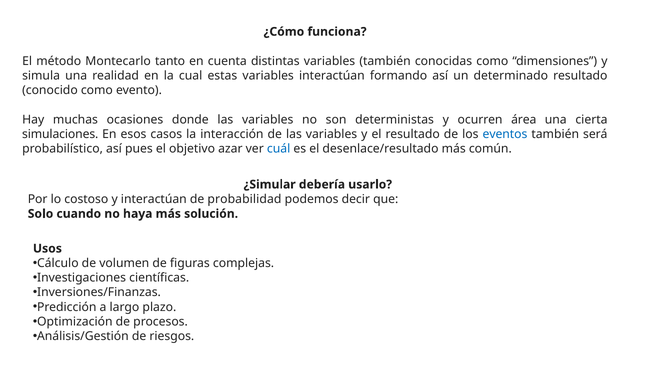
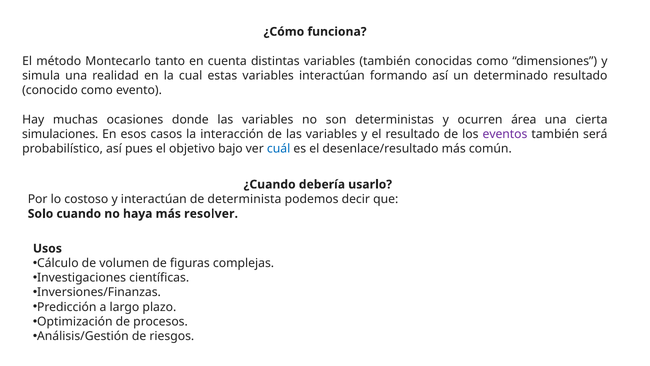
eventos colour: blue -> purple
azar: azar -> bajo
¿Simular: ¿Simular -> ¿Cuando
probabilidad: probabilidad -> determinista
solución: solución -> resolver
